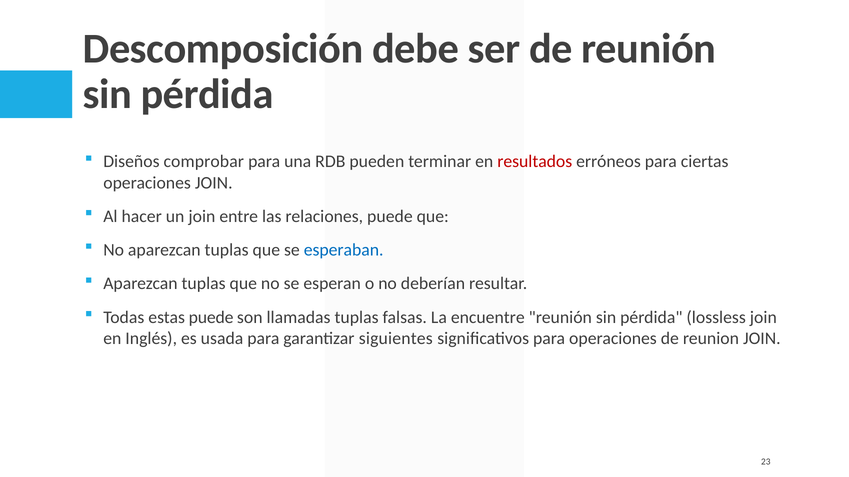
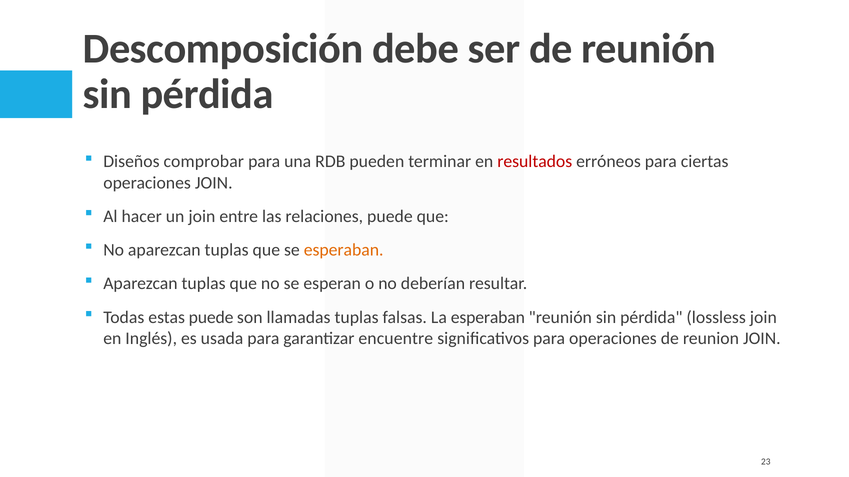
esperaban at (344, 250) colour: blue -> orange
La encuentre: encuentre -> esperaban
siguientes: siguientes -> encuentre
